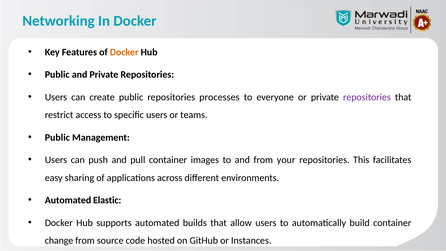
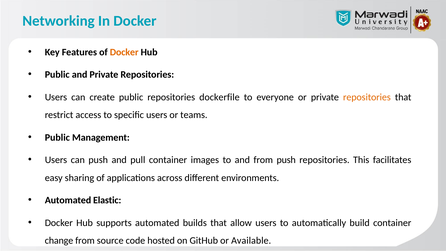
processes: processes -> dockerfile
repositories at (367, 97) colour: purple -> orange
from your: your -> push
Instances: Instances -> Available
